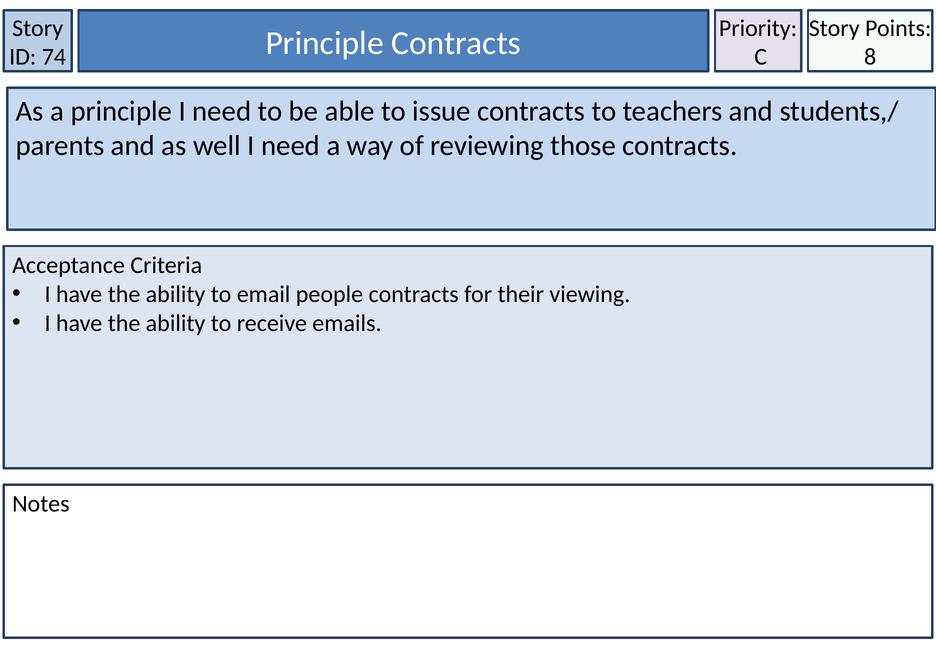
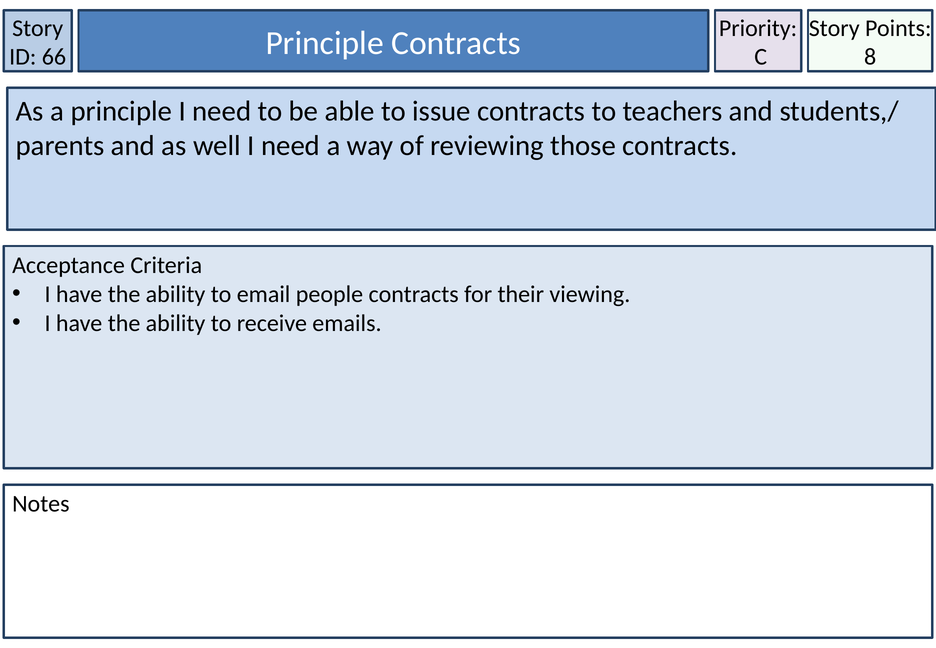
74: 74 -> 66
